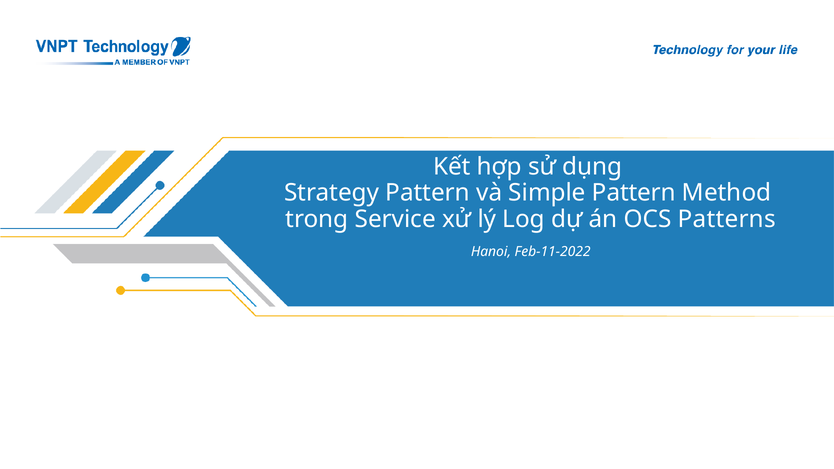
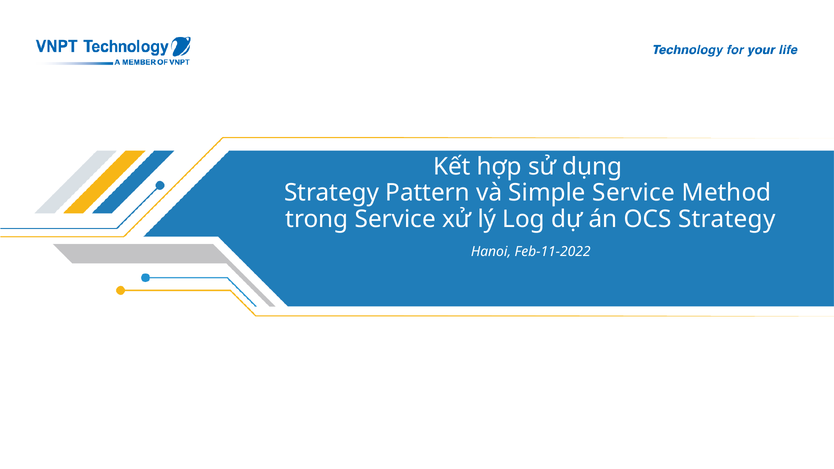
Simple Pattern: Pattern -> Service
OCS Patterns: Patterns -> Strategy
